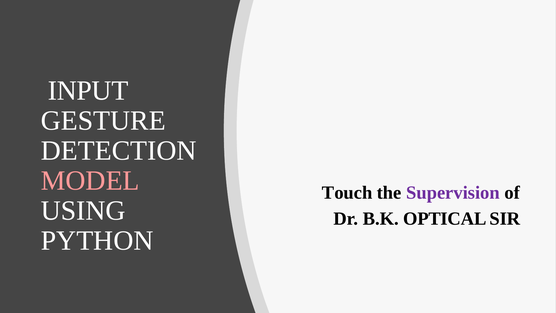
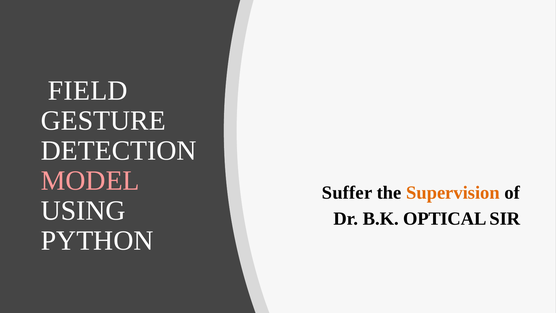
INPUT: INPUT -> FIELD
Touch: Touch -> Suffer
Supervision colour: purple -> orange
